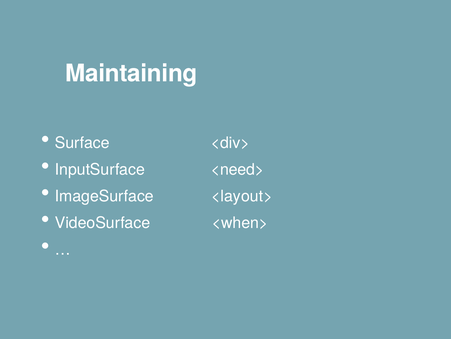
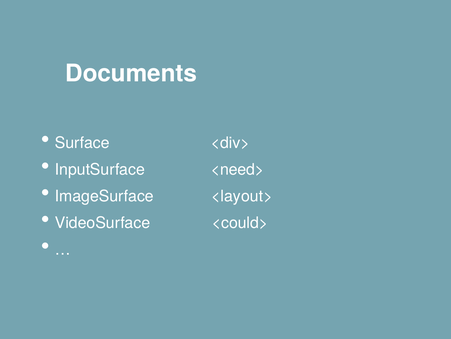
Maintaining: Maintaining -> Documents
<when>: <when> -> <could>
